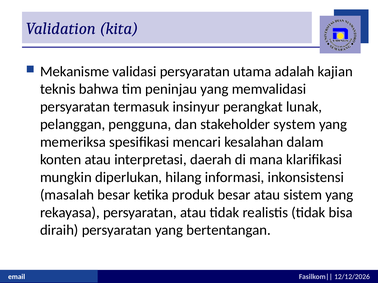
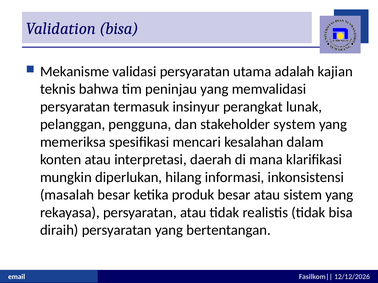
Validation kita: kita -> bisa
